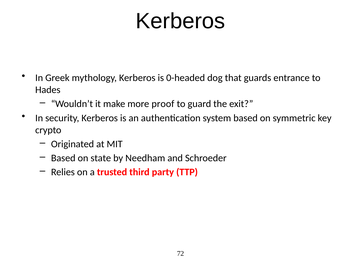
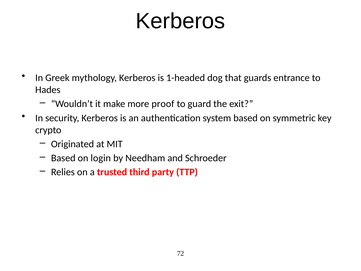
0-headed: 0-headed -> 1-headed
state: state -> login
